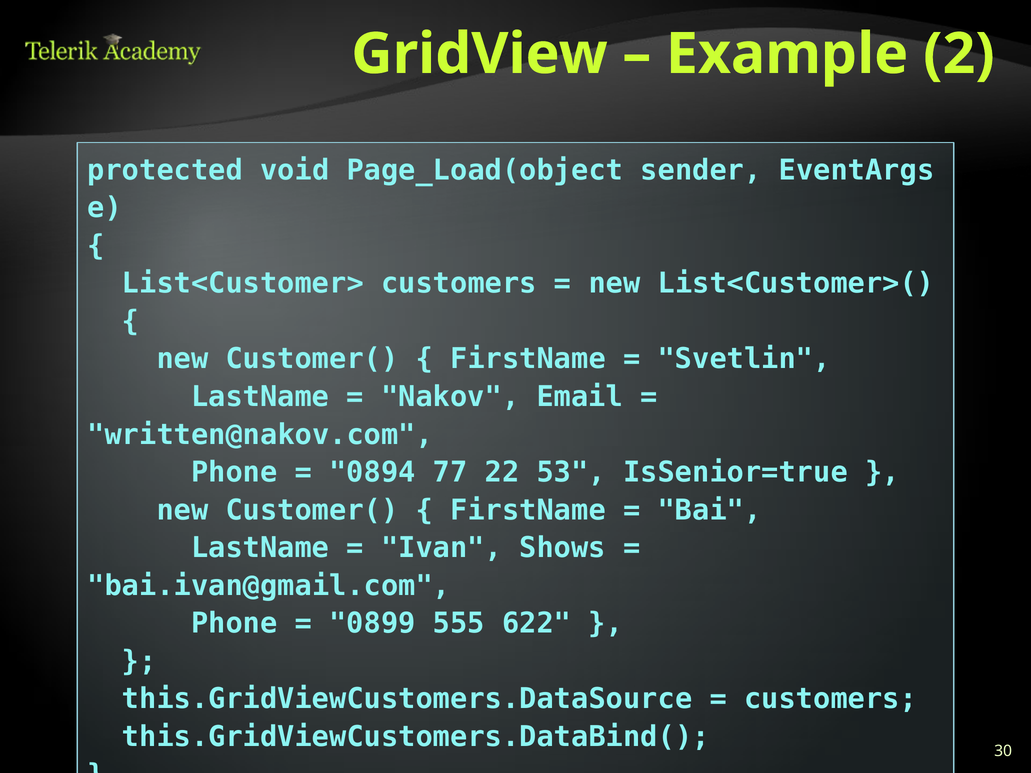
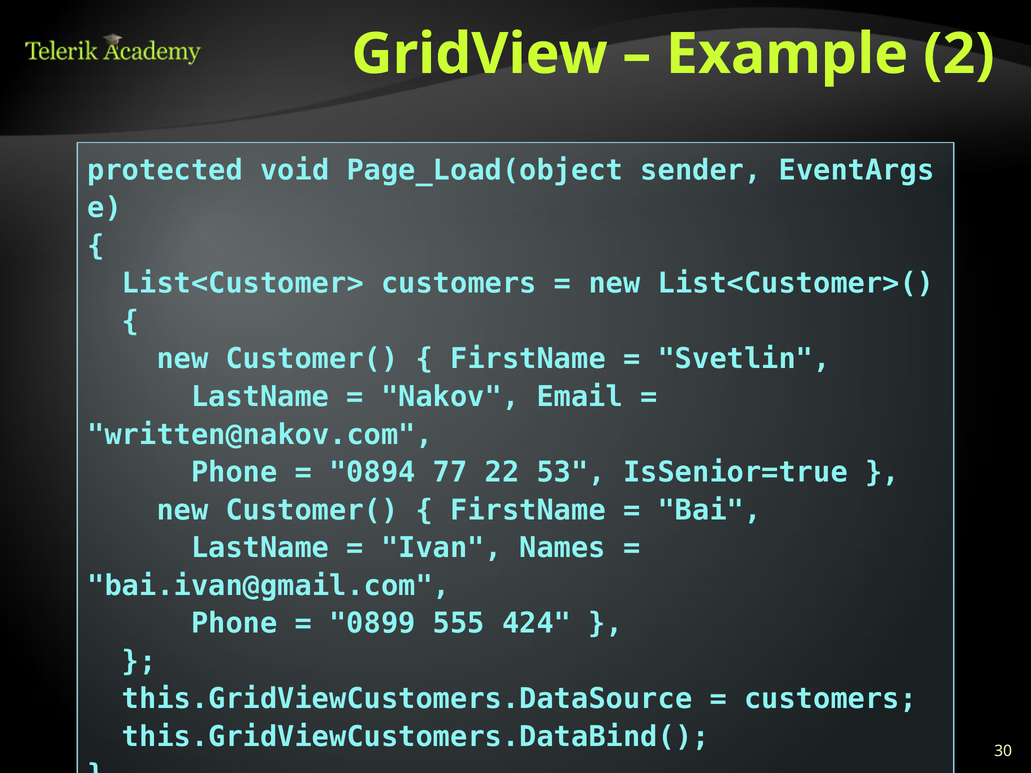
Shows: Shows -> Names
622: 622 -> 424
